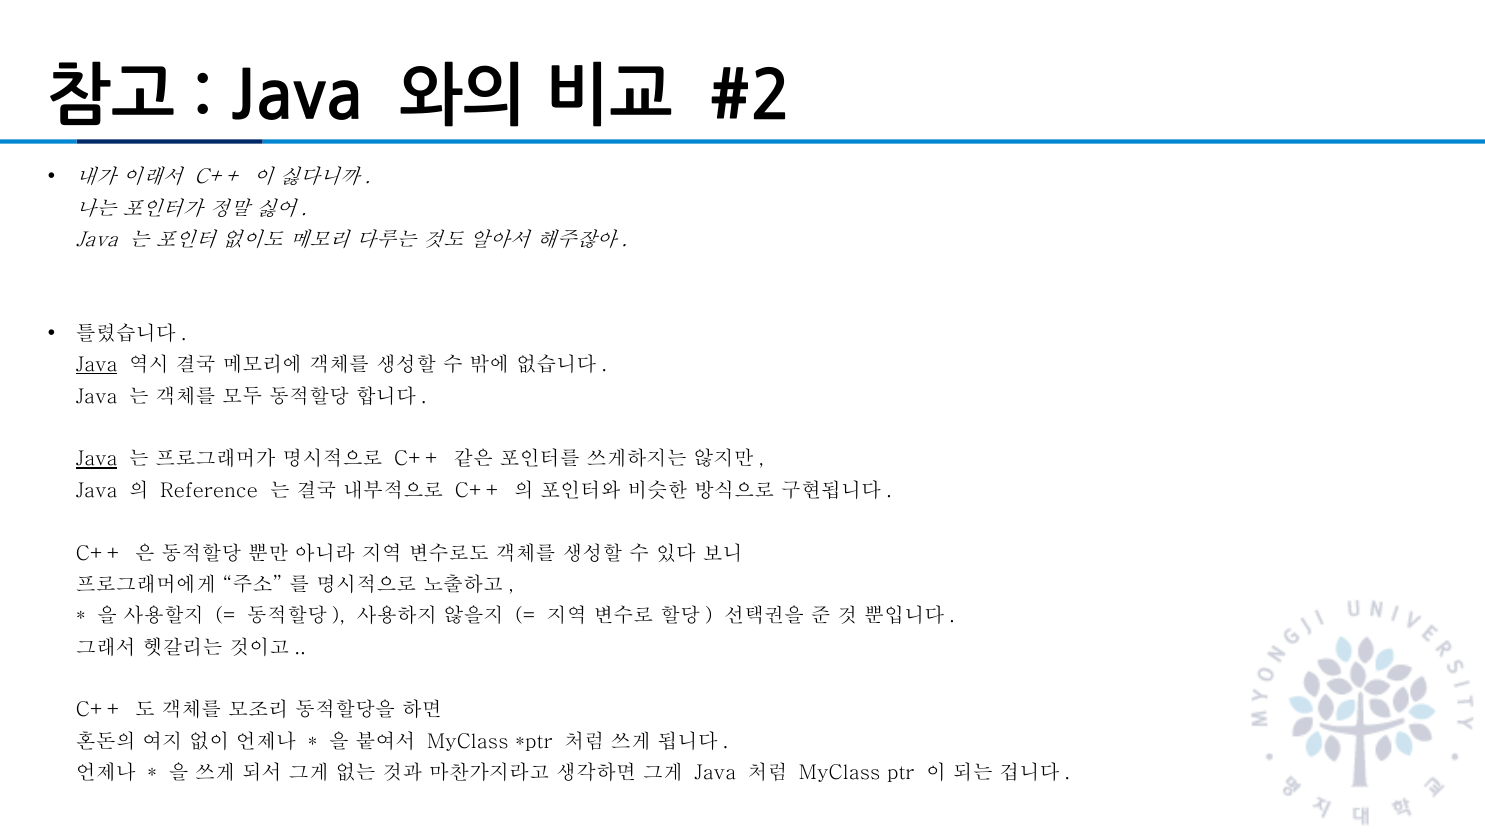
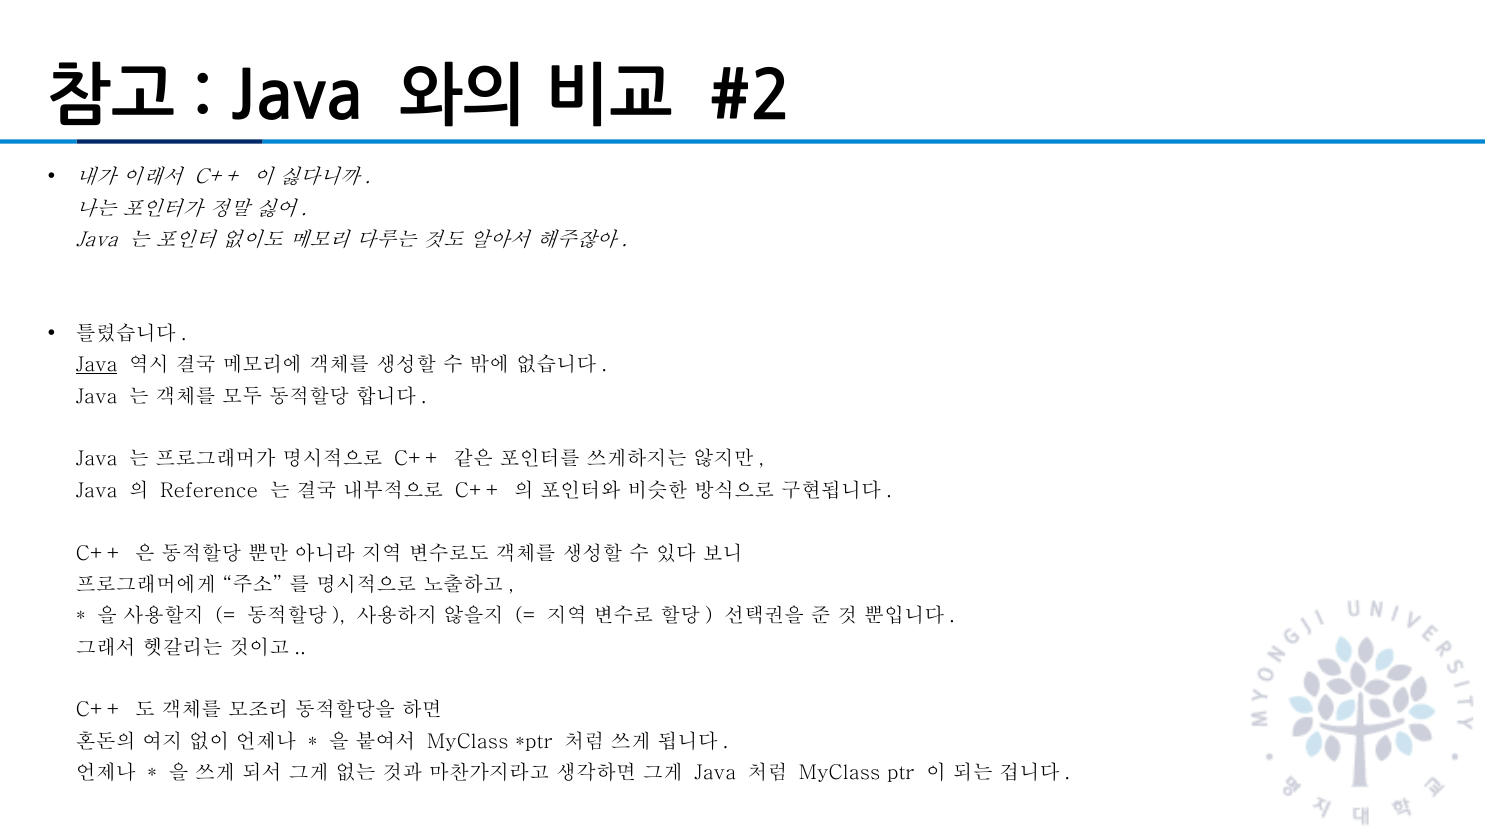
Java at (97, 459) underline: present -> none
